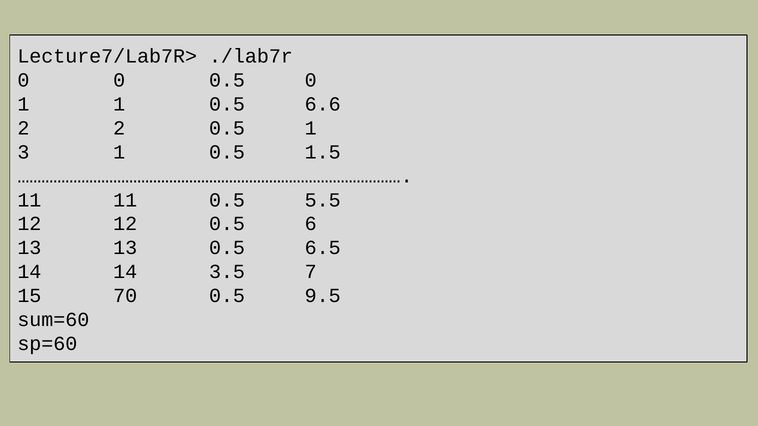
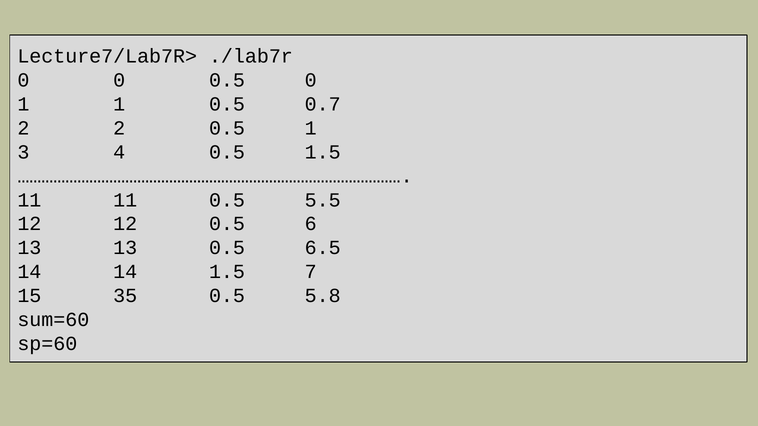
6.6: 6.6 -> 0.7
3 1: 1 -> 4
14 3.5: 3.5 -> 1.5
70: 70 -> 35
9.5: 9.5 -> 5.8
